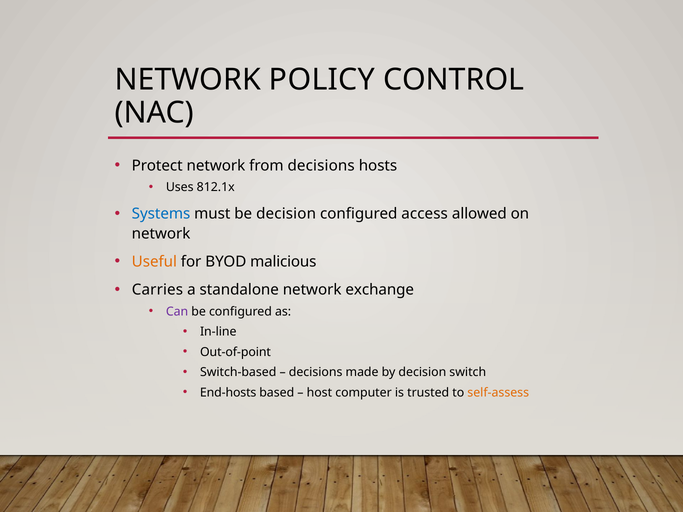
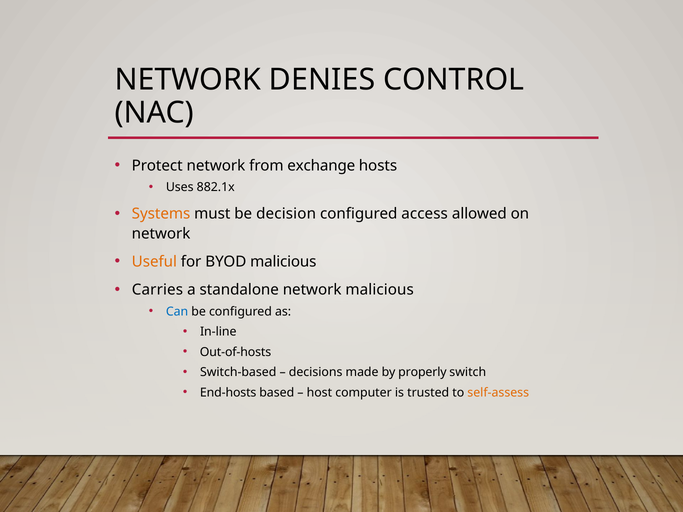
POLICY: POLICY -> DENIES
from decisions: decisions -> exchange
812.1x: 812.1x -> 882.1x
Systems colour: blue -> orange
network exchange: exchange -> malicious
Can colour: purple -> blue
Out-of-point: Out-of-point -> Out-of-hosts
by decision: decision -> properly
